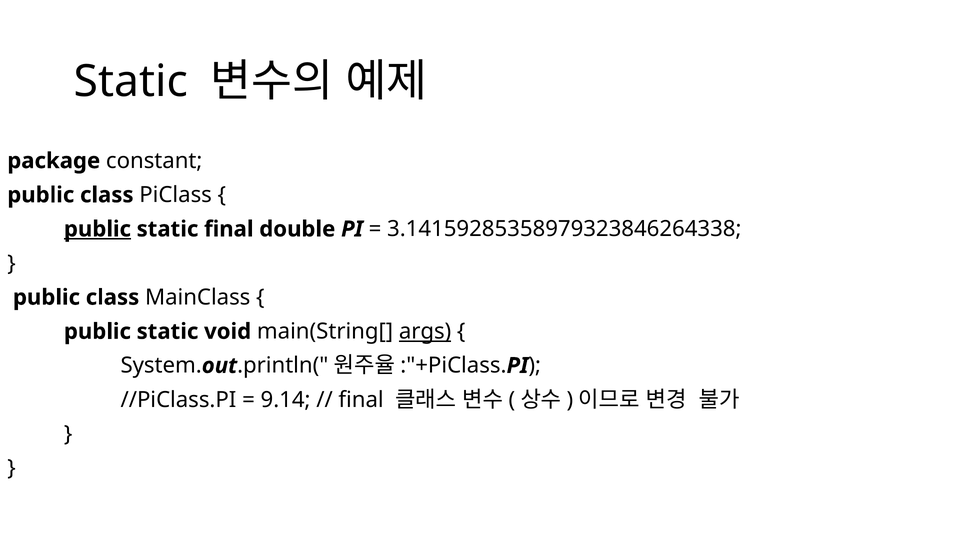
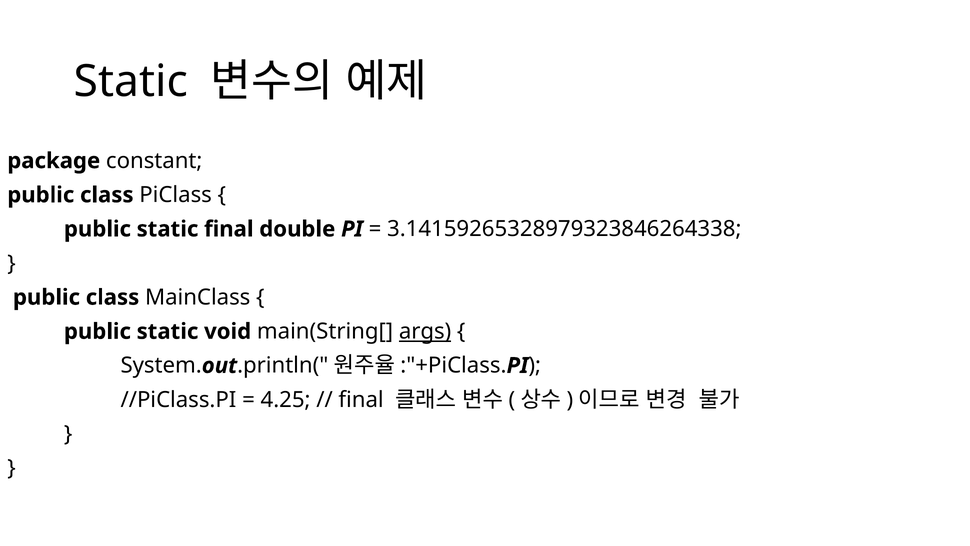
public at (97, 229) underline: present -> none
3.14159285358979323846264338: 3.14159285358979323846264338 -> 3.14159265328979323846264338
9.14: 9.14 -> 4.25
